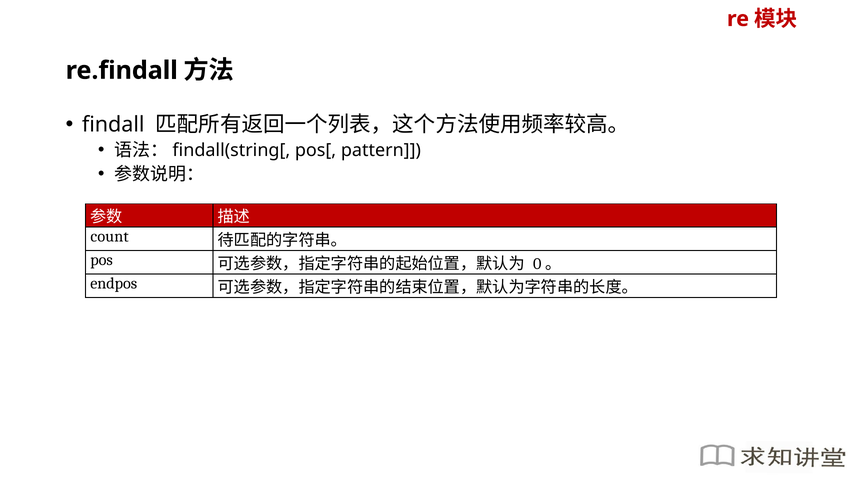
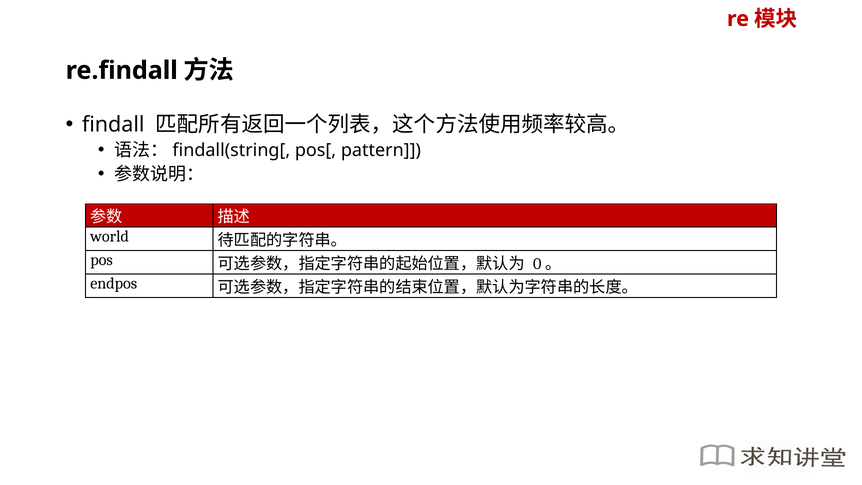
count: count -> world
